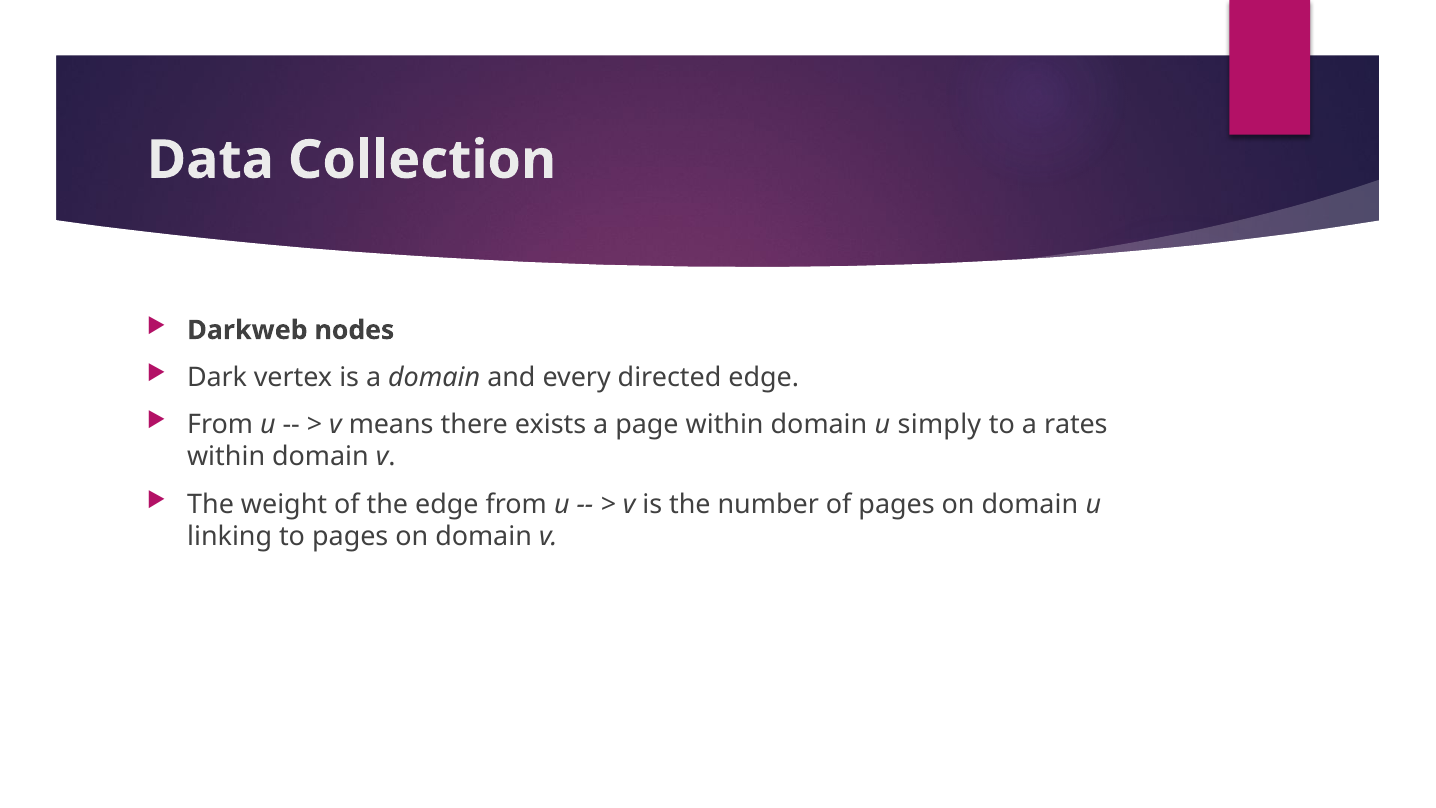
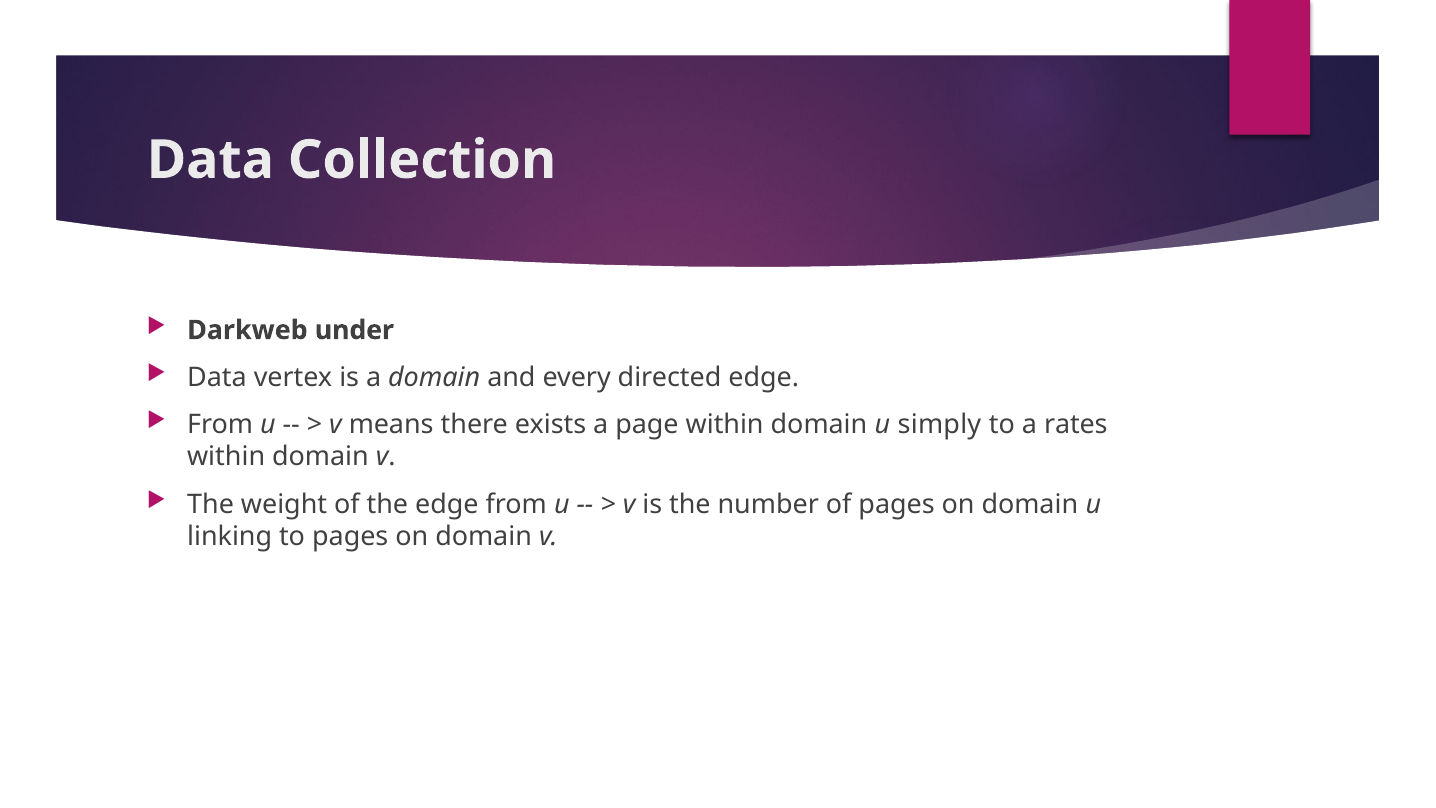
nodes: nodes -> under
Dark at (217, 377): Dark -> Data
